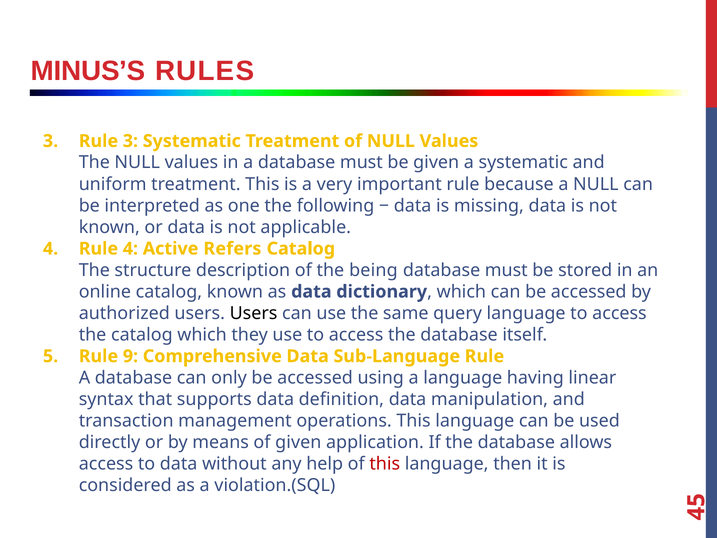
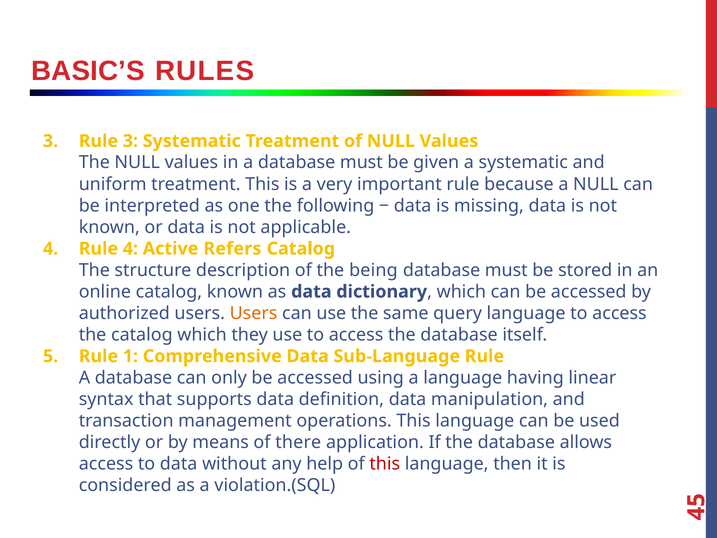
MINUS’S: MINUS’S -> BASIC’S
Users at (254, 313) colour: black -> orange
9: 9 -> 1
of given: given -> there
